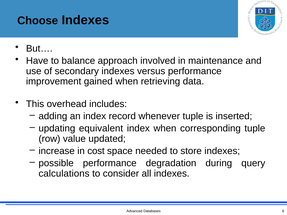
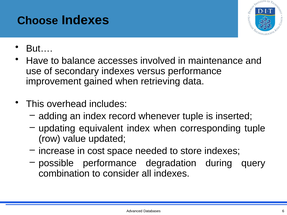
approach: approach -> accesses
calculations: calculations -> combination
